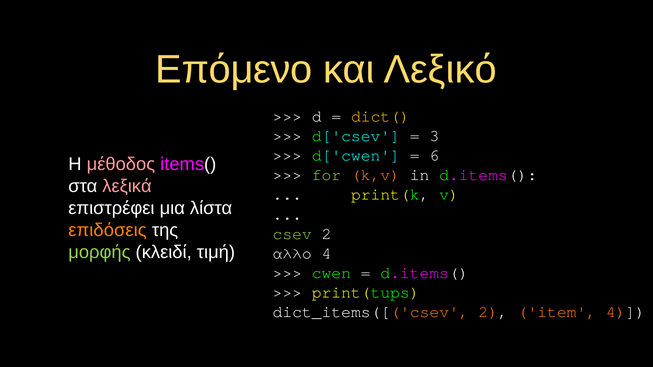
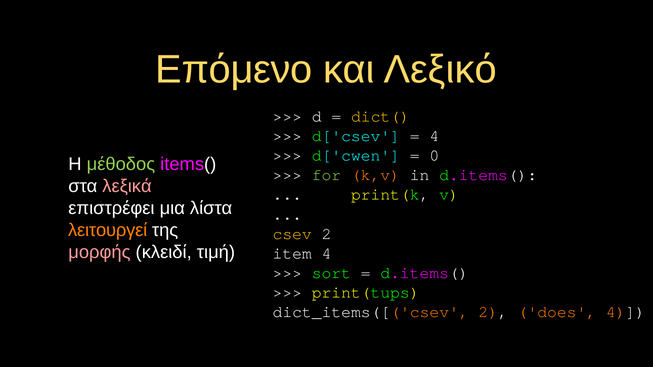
3 at (434, 136): 3 -> 4
6: 6 -> 0
μέθοδος colour: pink -> light green
επιδόσεις: επιδόσεις -> λειτουργεί
csev colour: light green -> yellow
μορφής colour: light green -> pink
άλλο: άλλο -> item
cwen: cwen -> sort
item: item -> does
